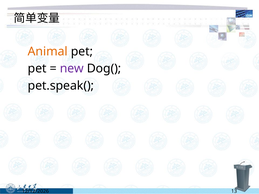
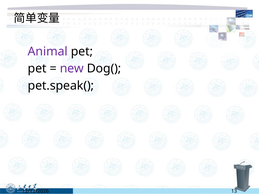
Animal colour: orange -> purple
